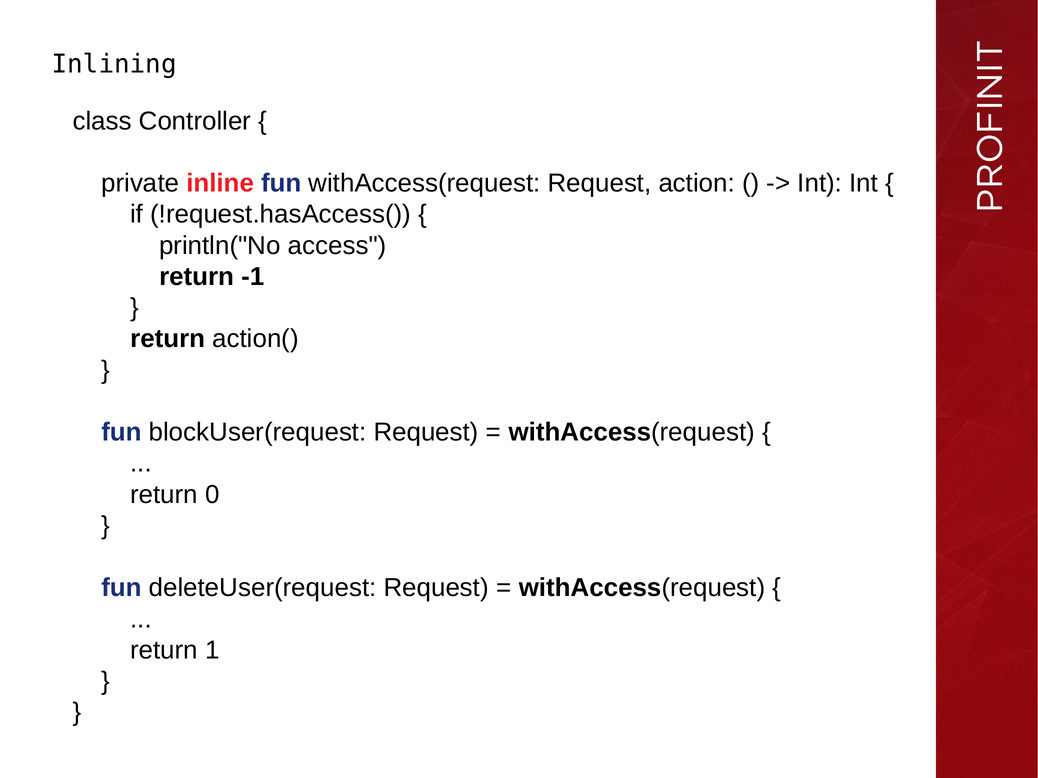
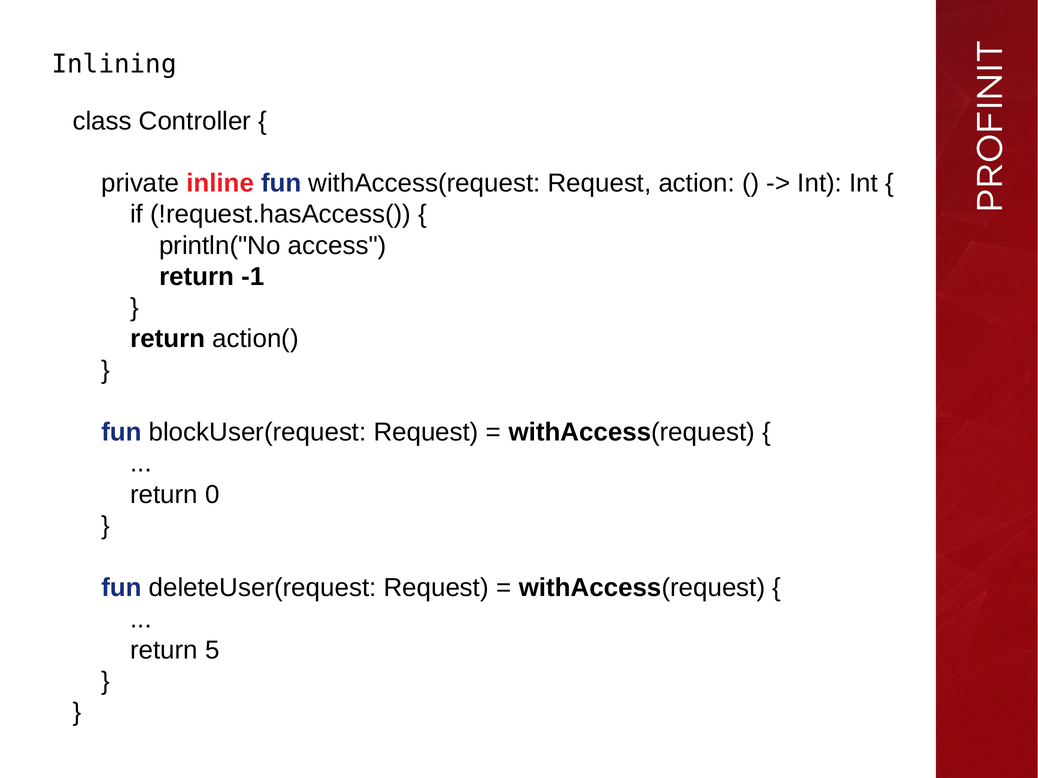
1: 1 -> 5
